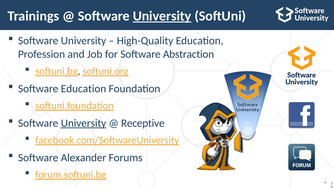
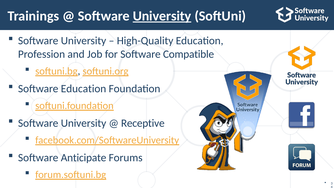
Abstraction: Abstraction -> Compatible
University at (84, 123) underline: present -> none
Alexander: Alexander -> Anticipate
